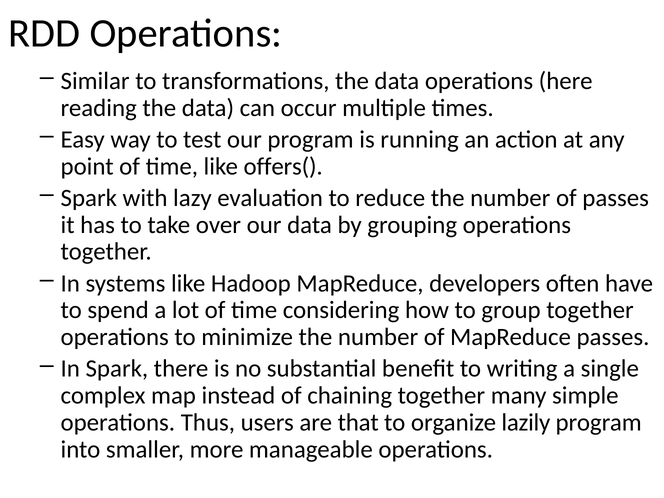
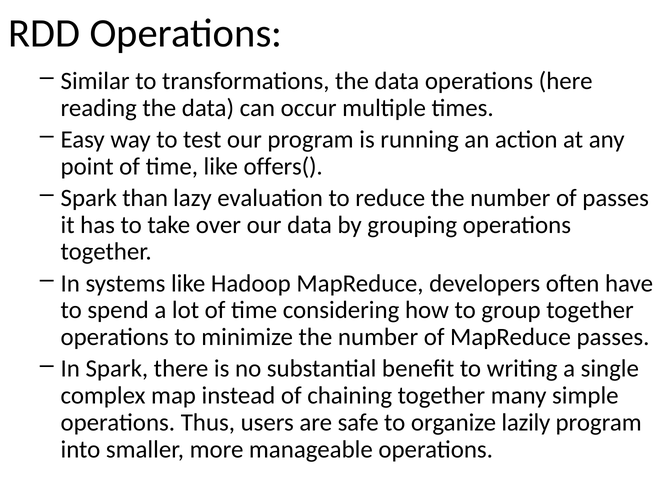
with: with -> than
that: that -> safe
